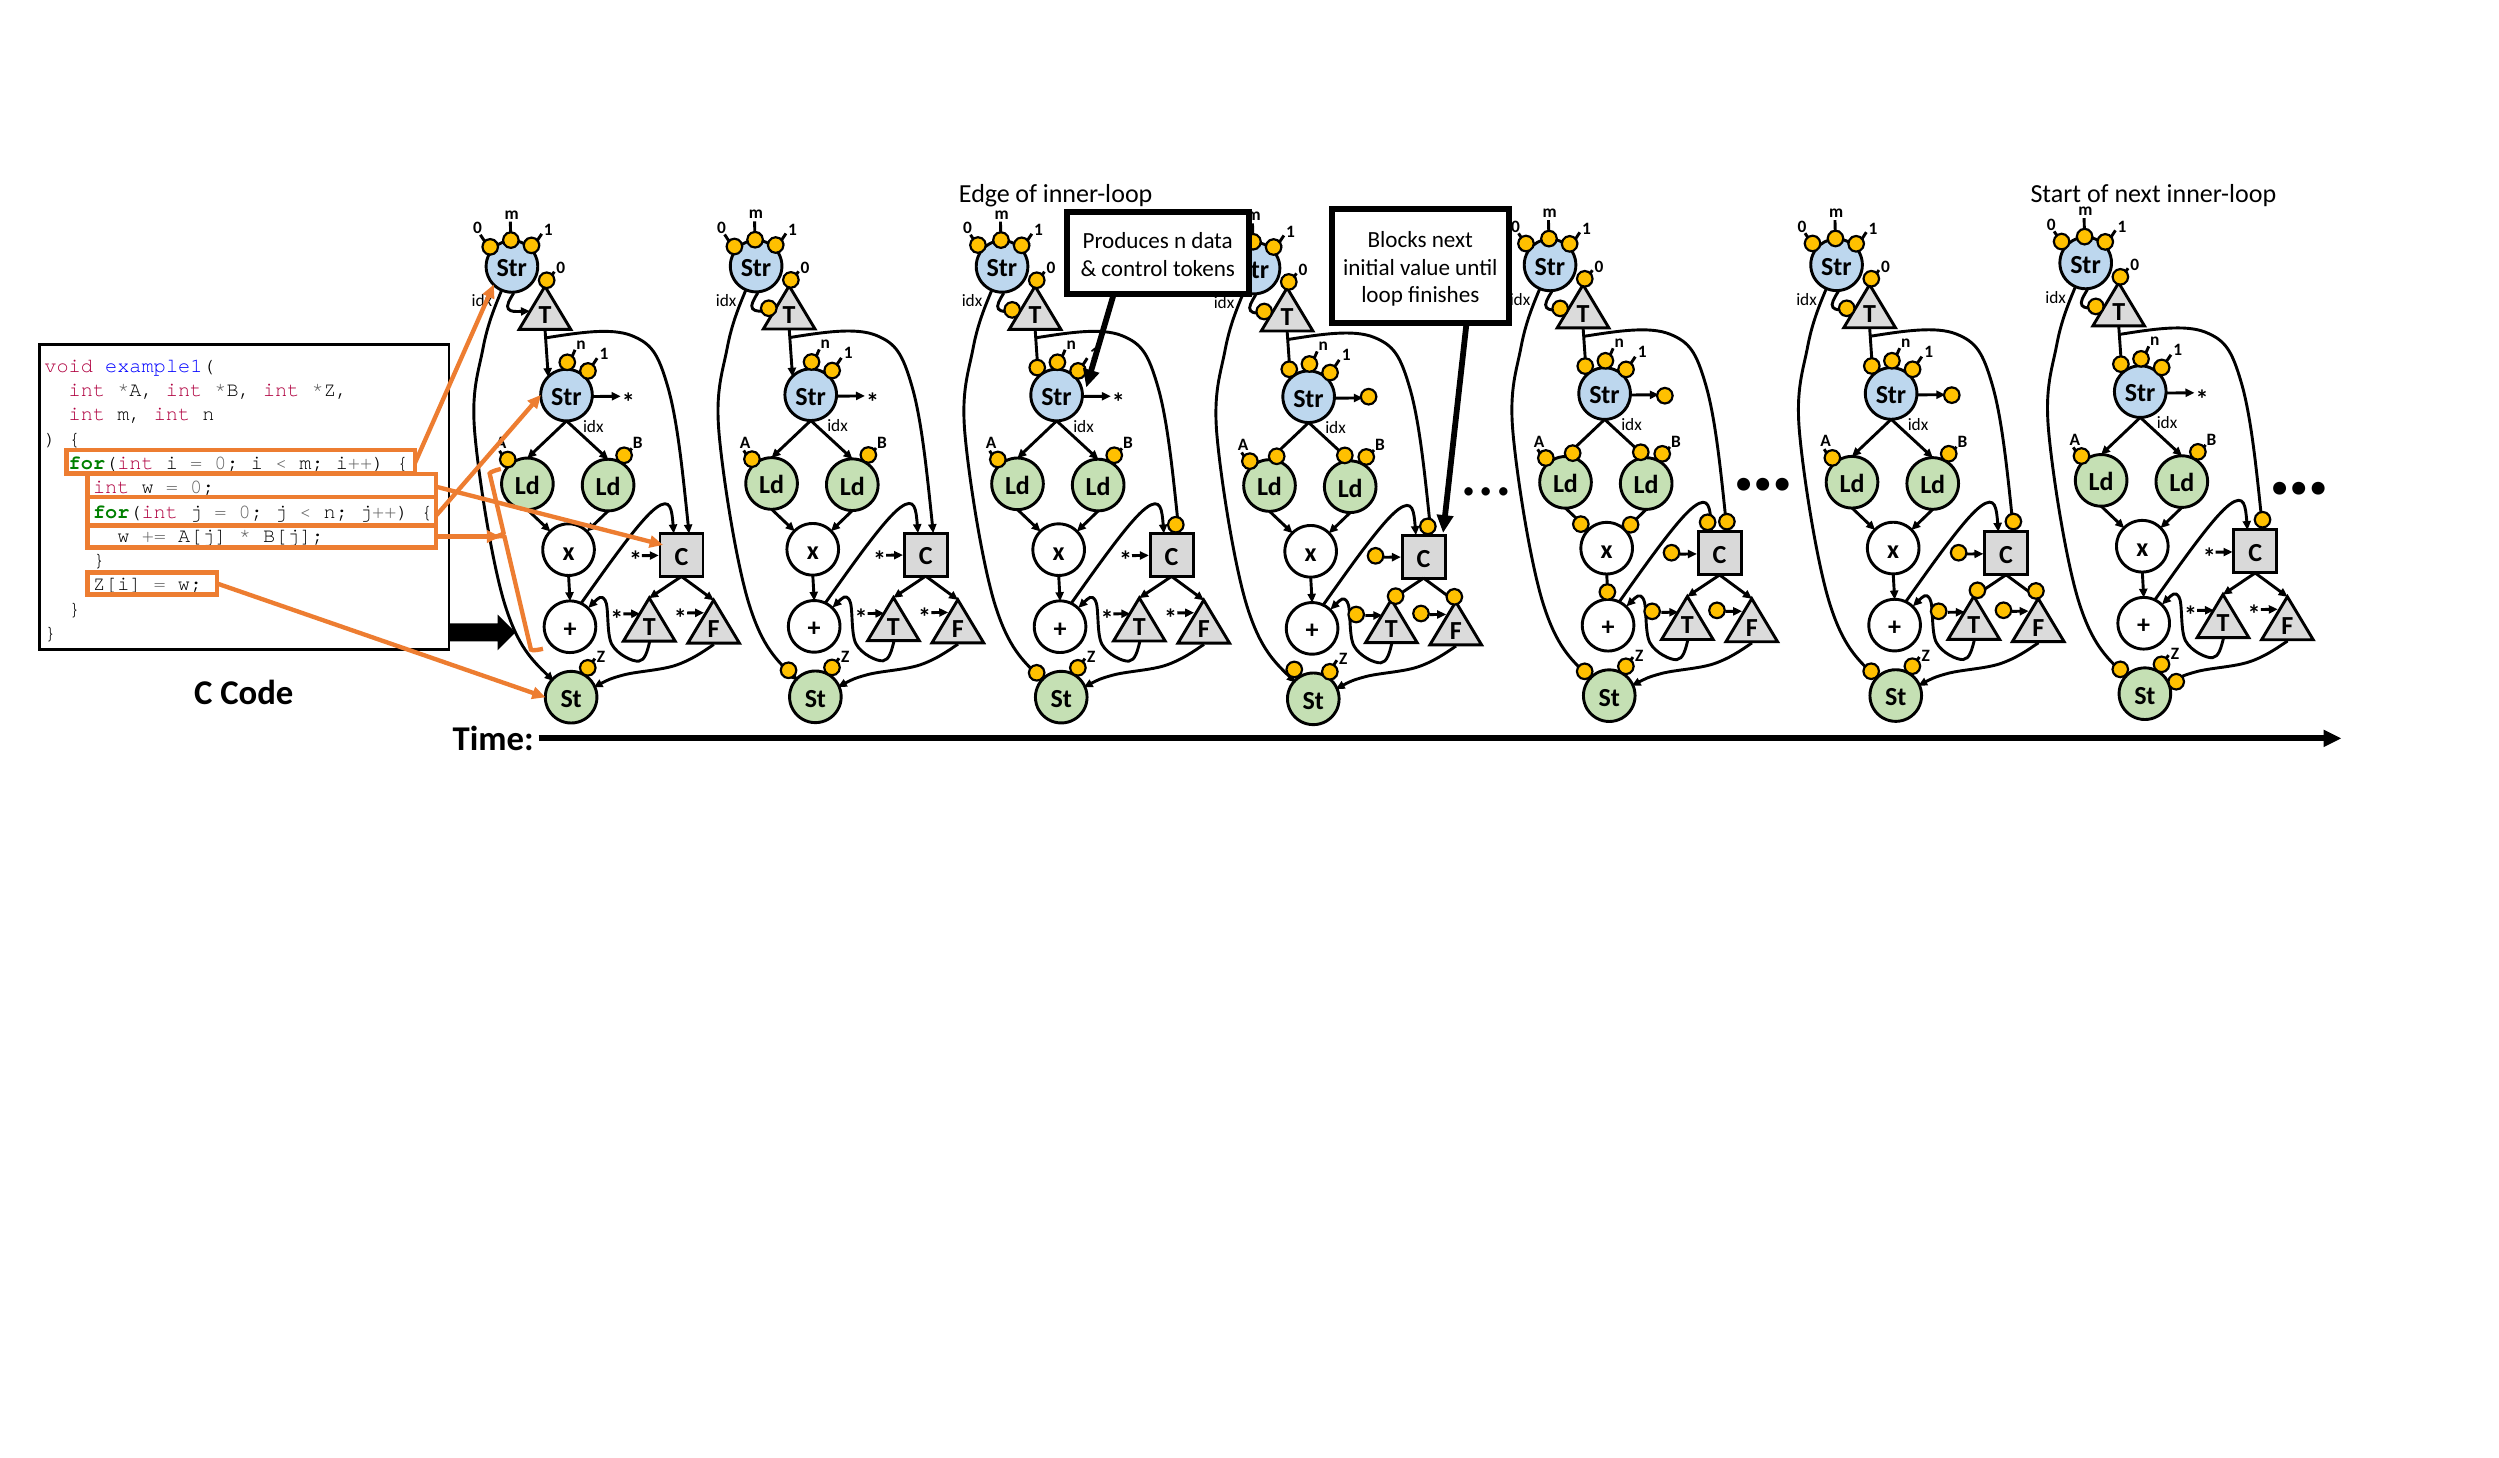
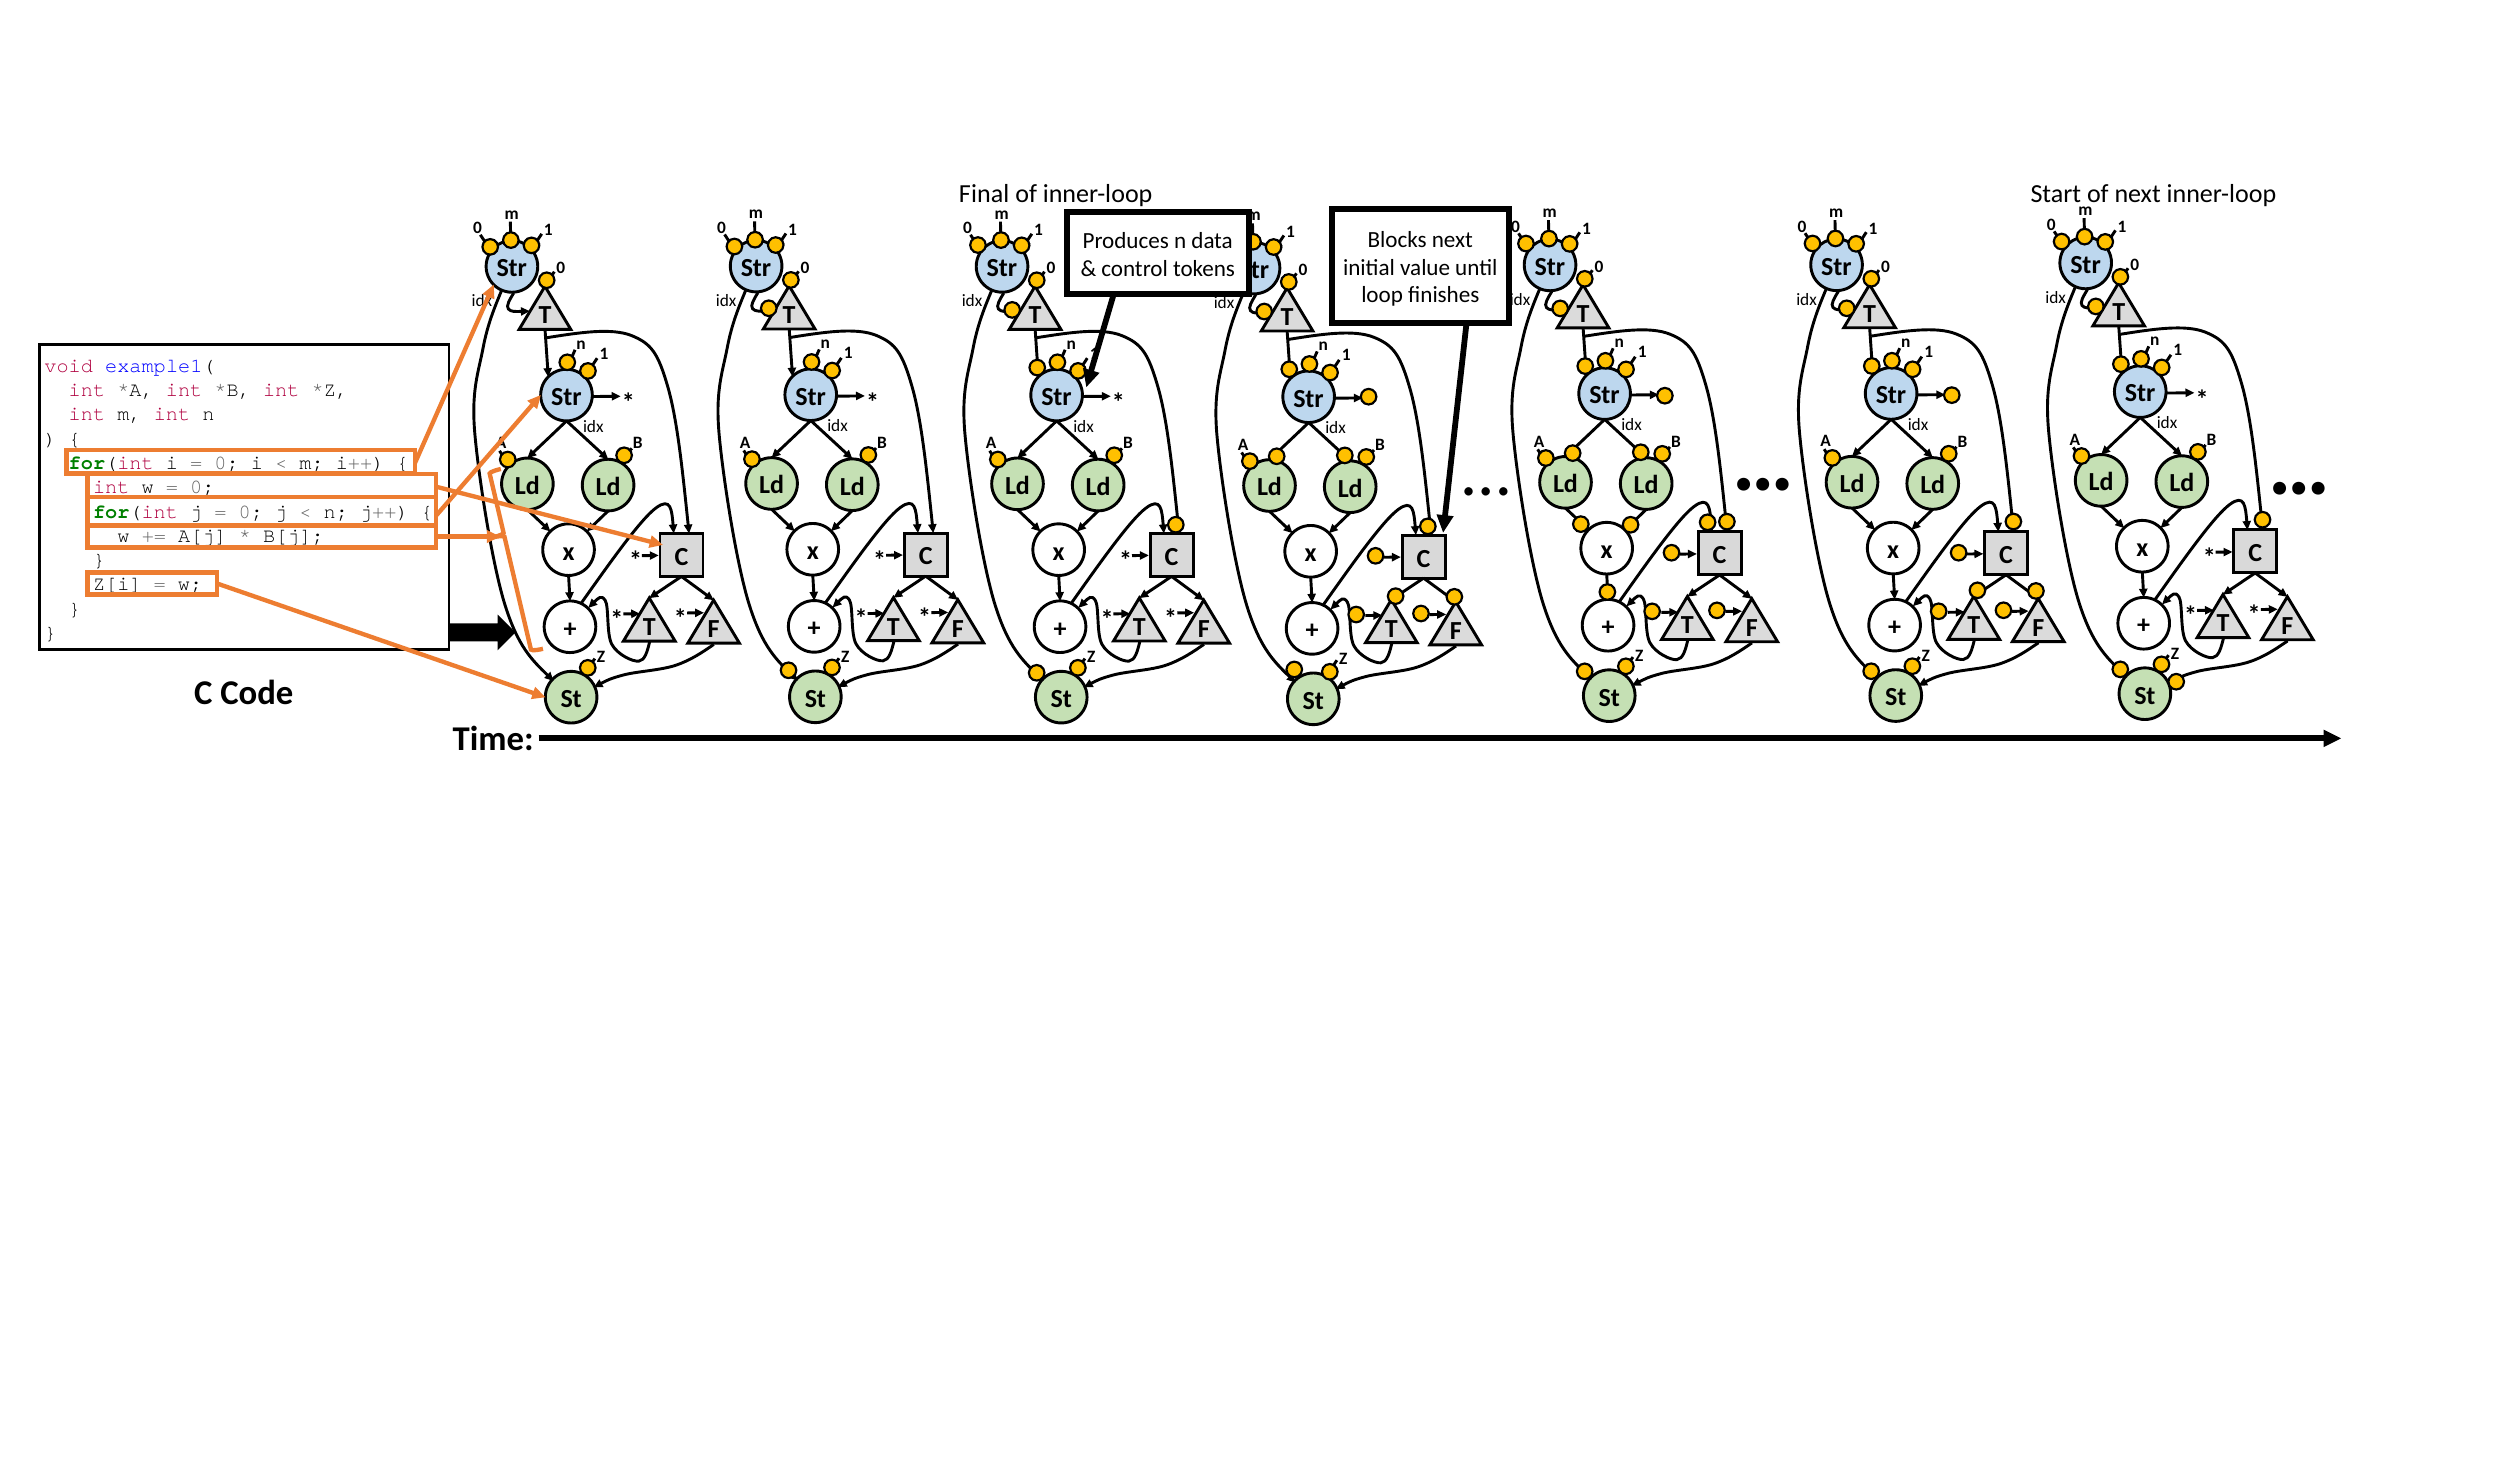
Edge: Edge -> Final
